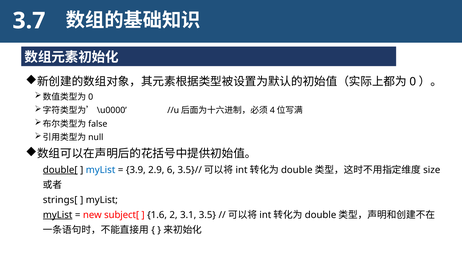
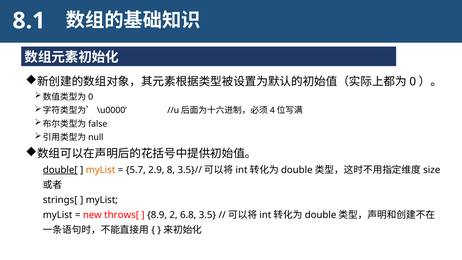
3.7: 3.7 -> 8.1
myList at (101, 170) colour: blue -> orange
3.9: 3.9 -> 5.7
6: 6 -> 8
myList at (58, 215) underline: present -> none
subject[: subject[ -> throws[
1.6: 1.6 -> 8.9
3.1: 3.1 -> 6.8
